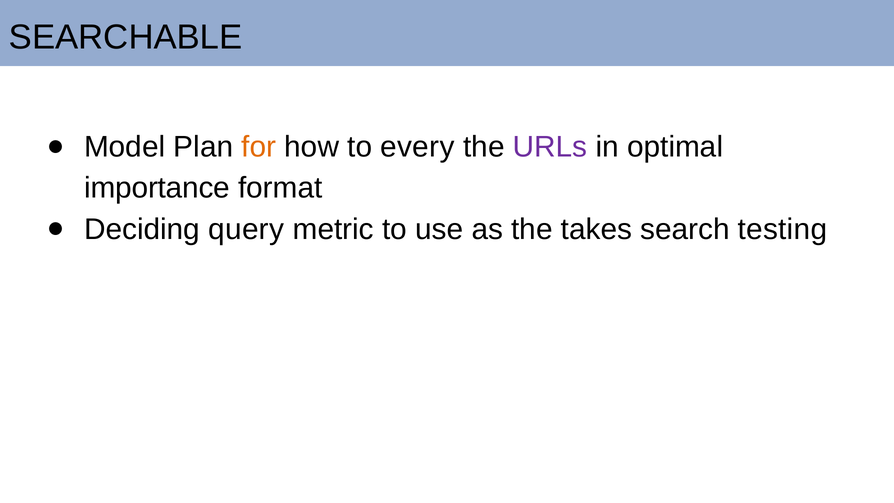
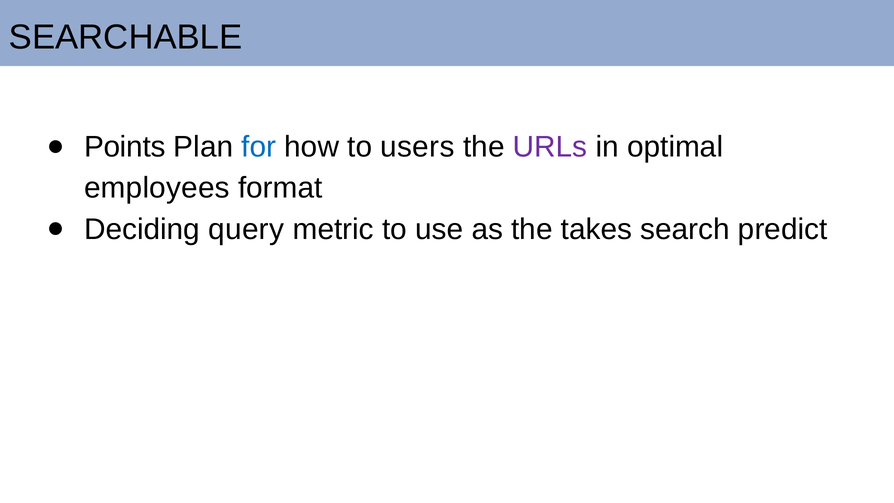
Model: Model -> Points
for colour: orange -> blue
every: every -> users
importance: importance -> employees
testing: testing -> predict
